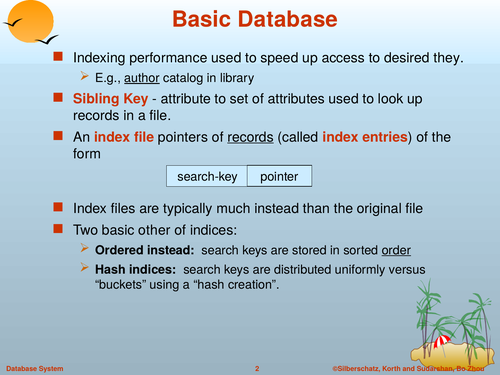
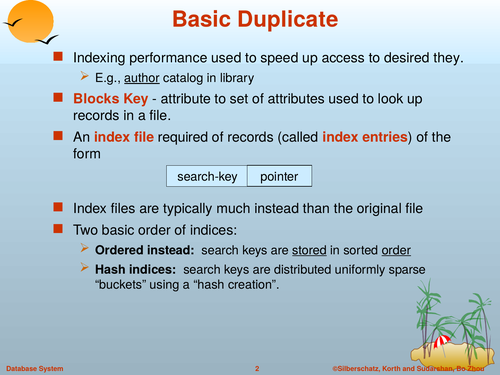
Basic Database: Database -> Duplicate
Sibling: Sibling -> Blocks
pointers: pointers -> required
records at (251, 137) underline: present -> none
basic other: other -> order
stored underline: none -> present
versus: versus -> sparse
